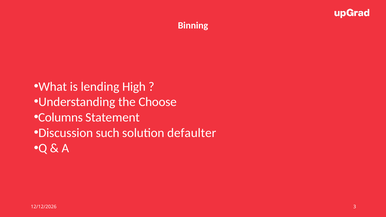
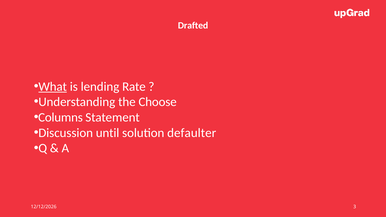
Binning: Binning -> Drafted
What underline: none -> present
High: High -> Rate
such: such -> until
